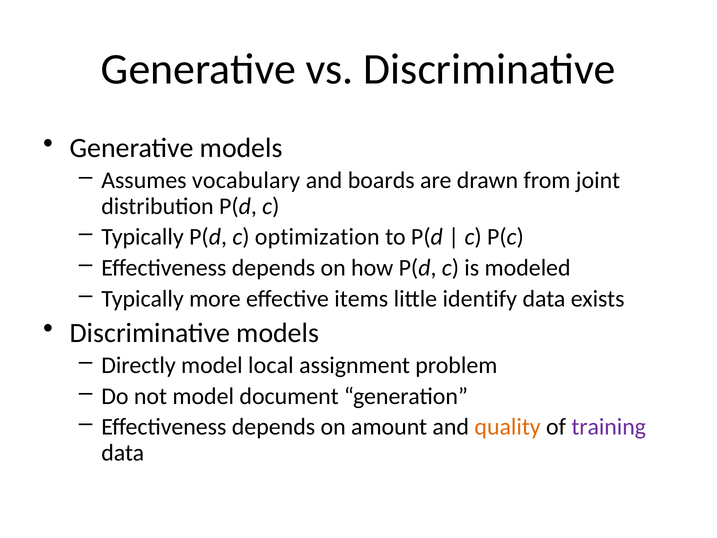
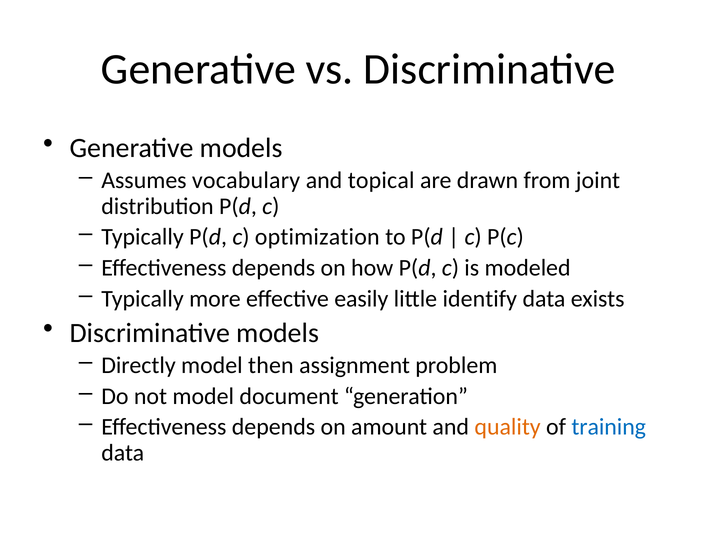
boards: boards -> topical
items: items -> easily
local: local -> then
training colour: purple -> blue
